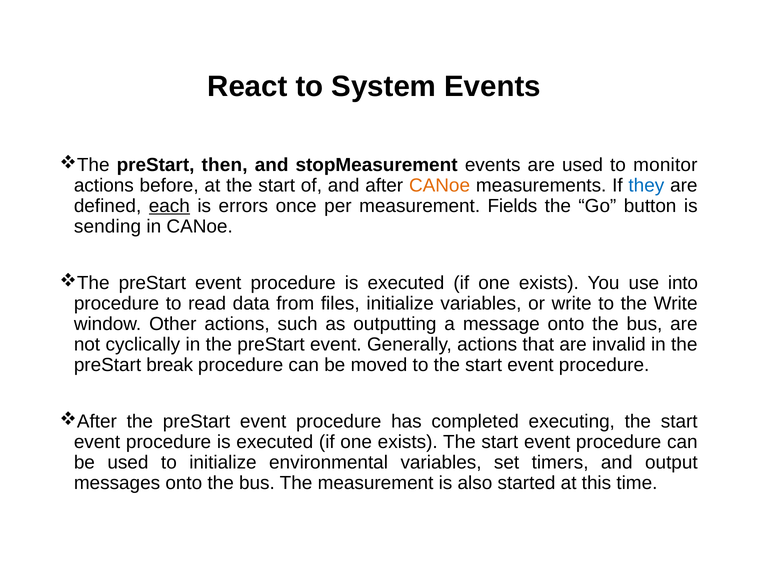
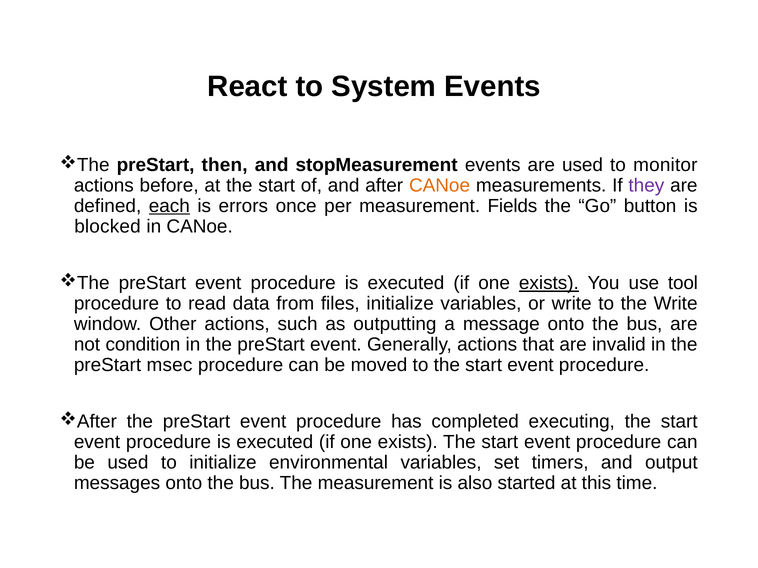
they colour: blue -> purple
sending: sending -> blocked
exists at (549, 283) underline: none -> present
into: into -> tool
cyclically: cyclically -> condition
break: break -> msec
